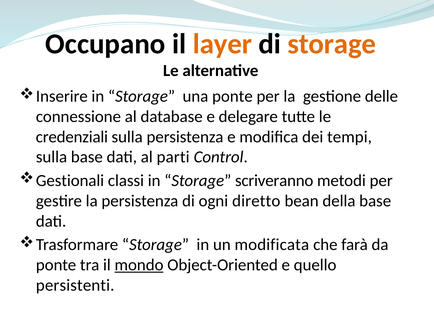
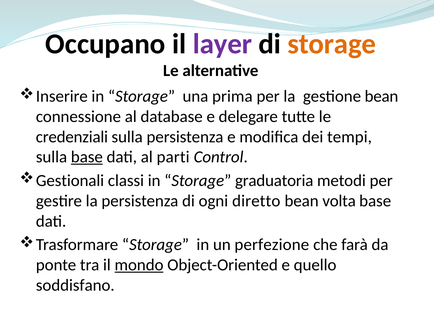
layer colour: orange -> purple
una ponte: ponte -> prima
gestione delle: delle -> bean
base at (87, 157) underline: none -> present
scriveranno: scriveranno -> graduatoria
della: della -> volta
modificata: modificata -> perfezione
persistenti: persistenti -> soddisfano
